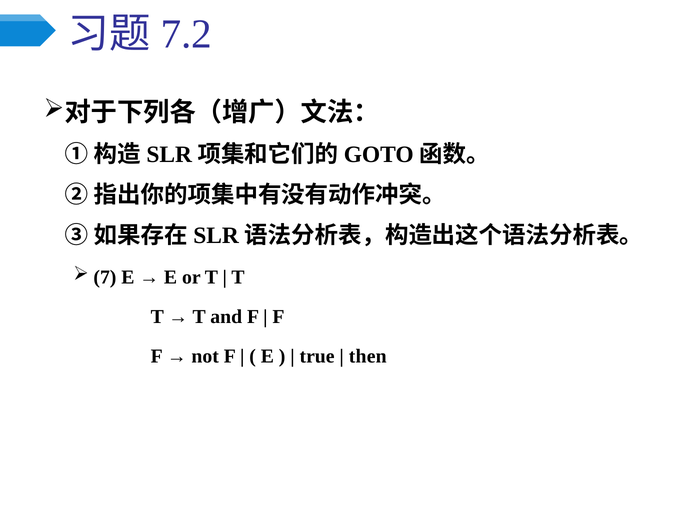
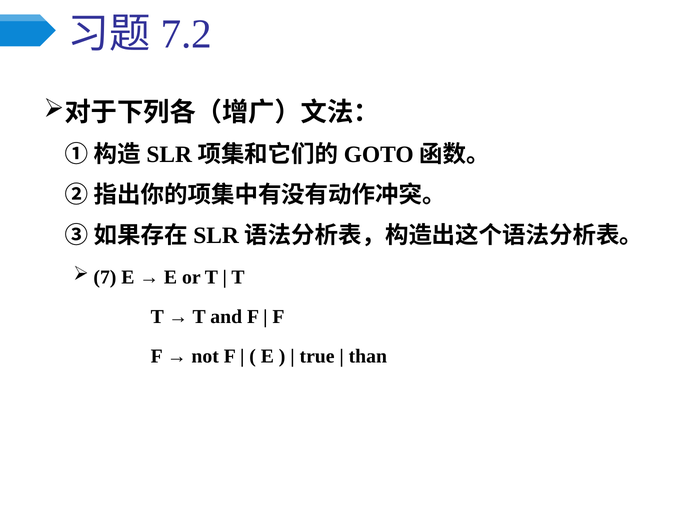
then: then -> than
